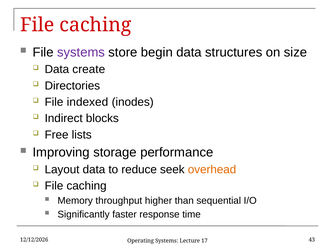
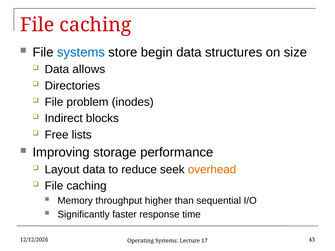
systems at (81, 52) colour: purple -> blue
create: create -> allows
indexed: indexed -> problem
